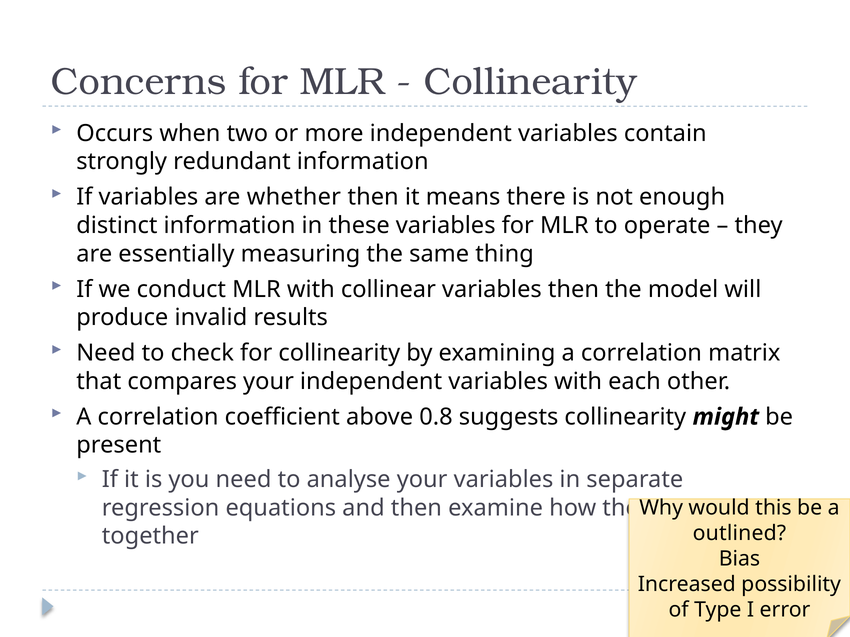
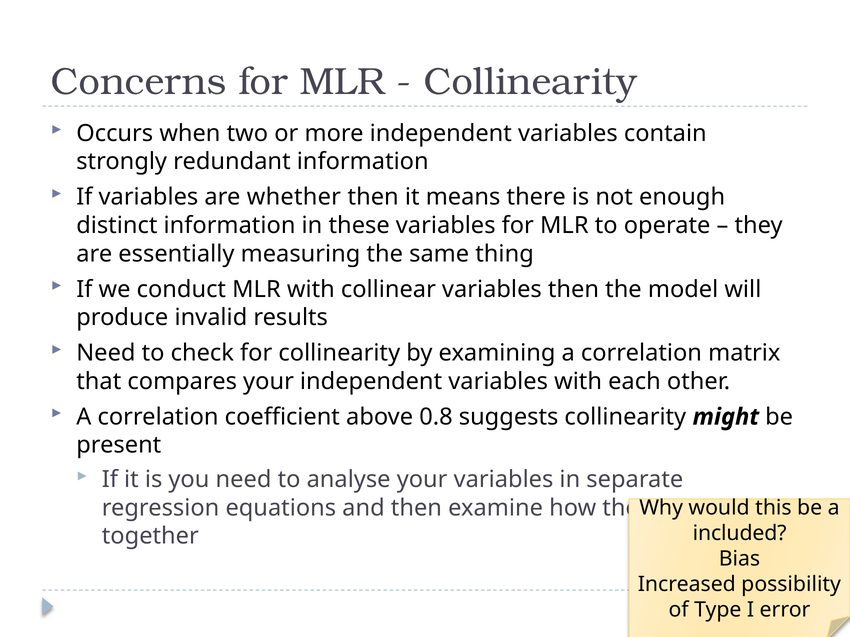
outlined: outlined -> included
